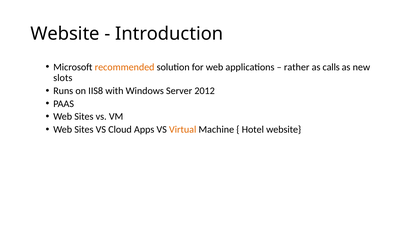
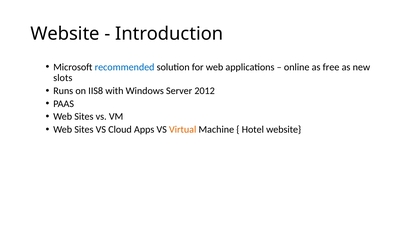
recommended colour: orange -> blue
rather: rather -> online
calls: calls -> free
